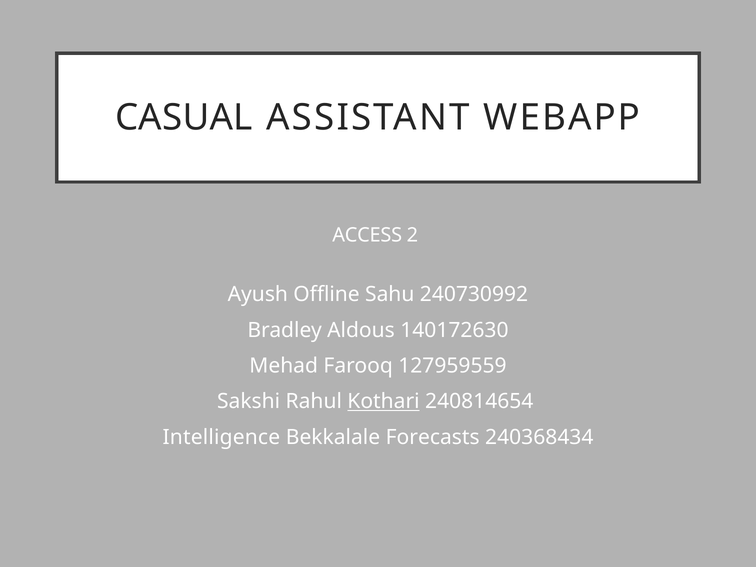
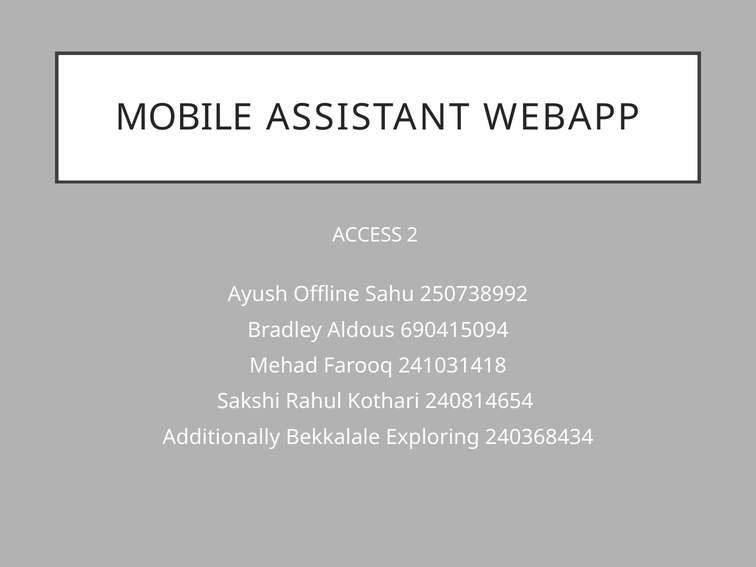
CASUAL: CASUAL -> MOBILE
240730992: 240730992 -> 250738992
140172630: 140172630 -> 690415094
127959559: 127959559 -> 241031418
Kothari underline: present -> none
Intelligence: Intelligence -> Additionally
Forecasts: Forecasts -> Exploring
